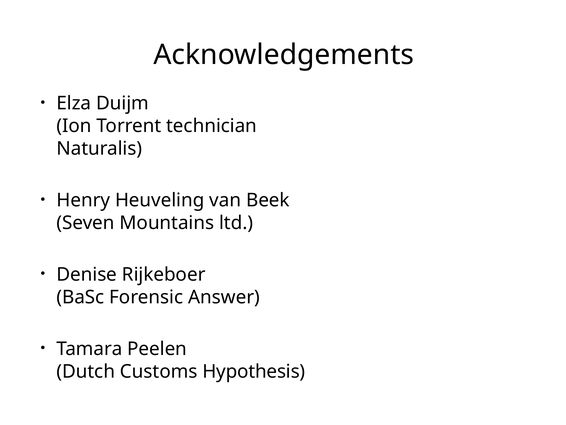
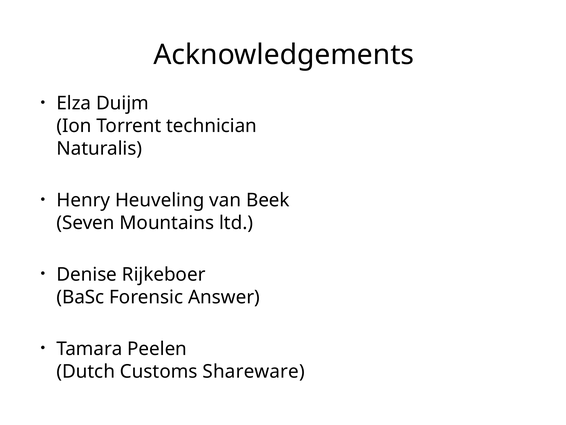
Hypothesis: Hypothesis -> Shareware
